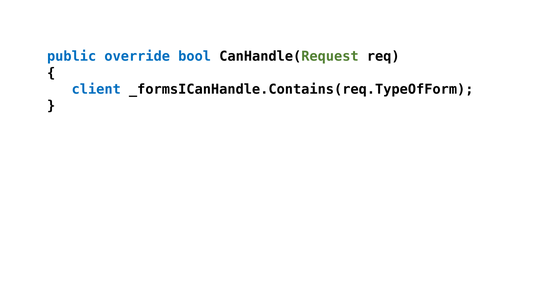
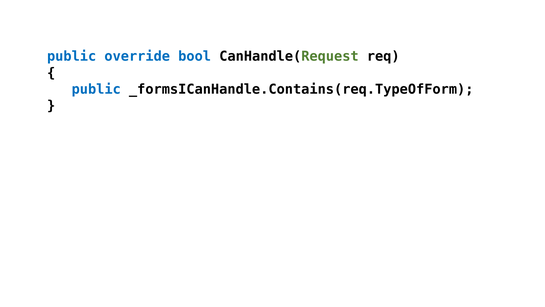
client at (96, 89): client -> public
